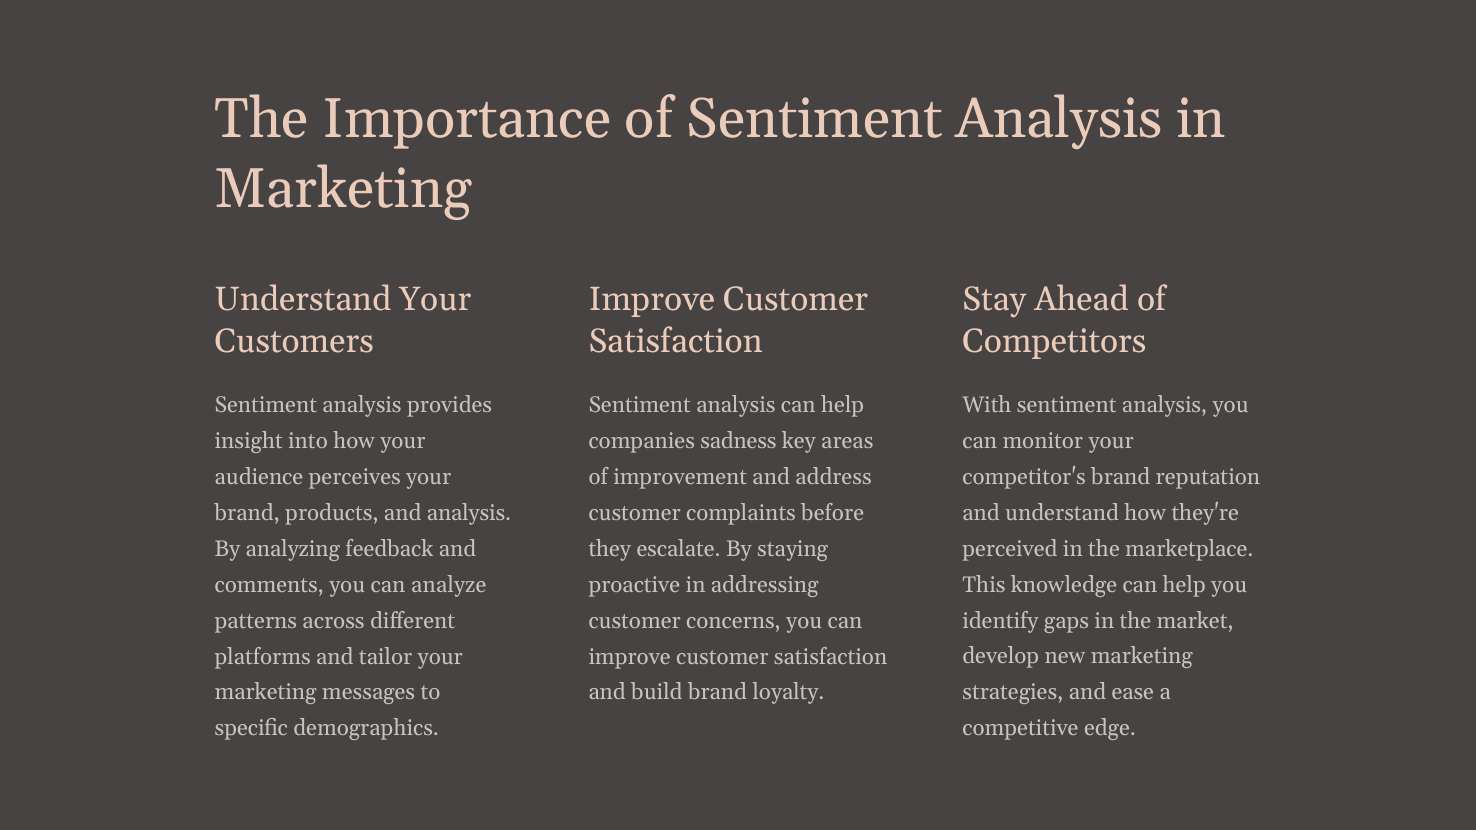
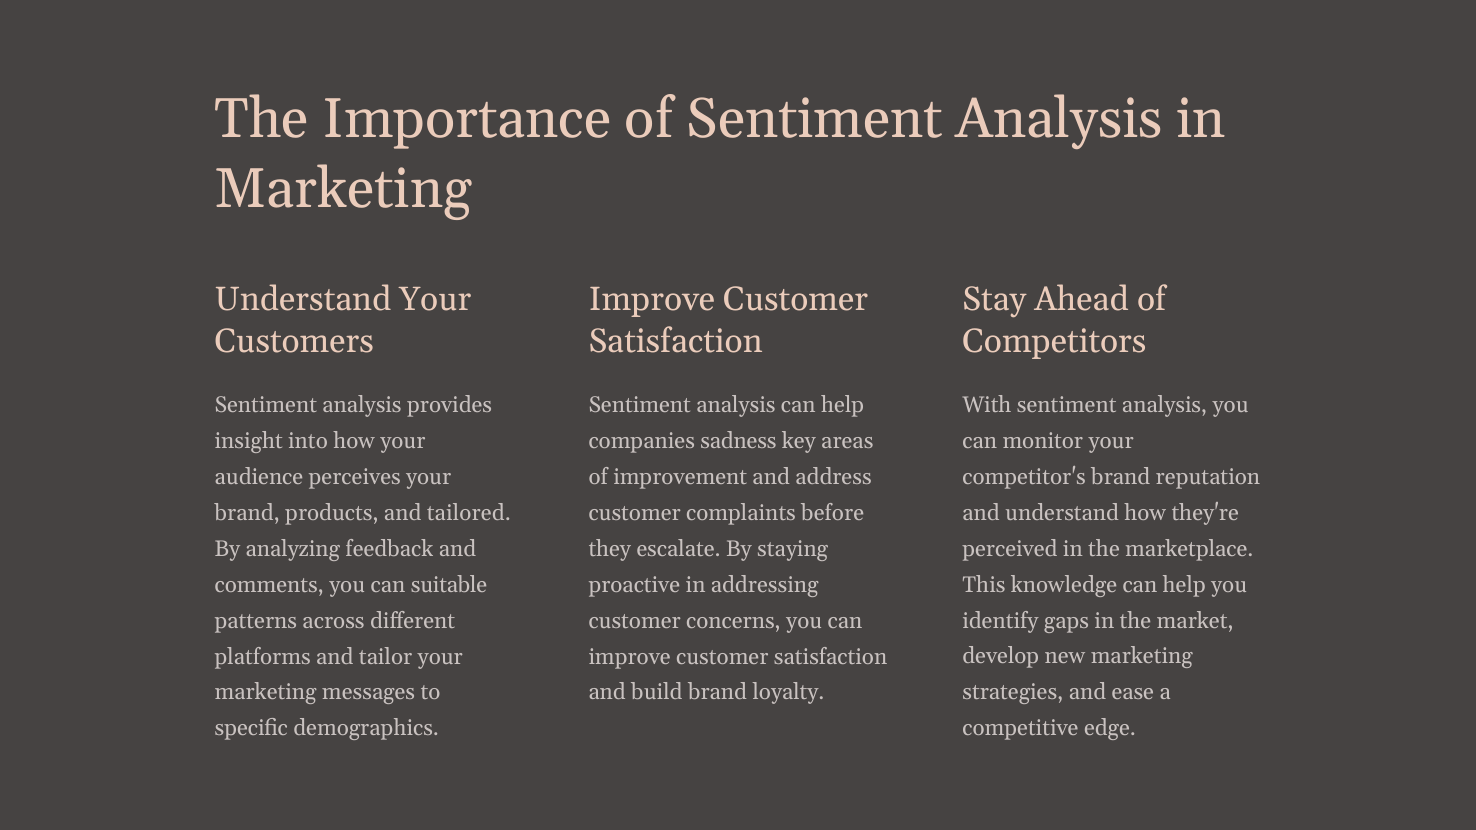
and analysis: analysis -> tailored
analyze: analyze -> suitable
